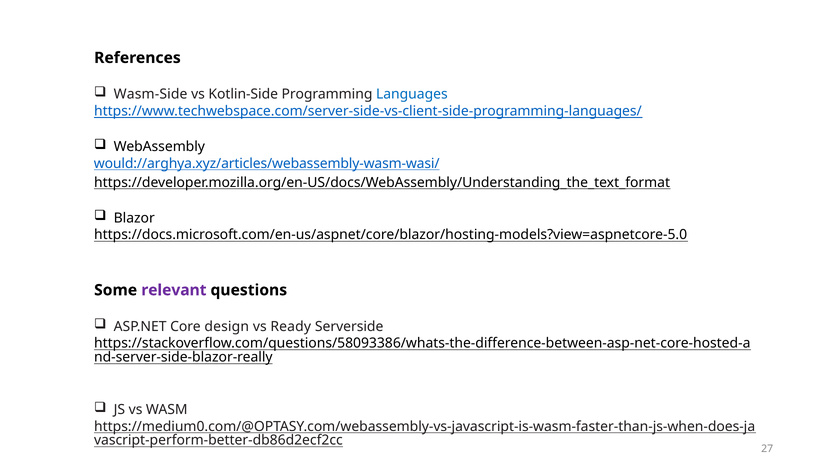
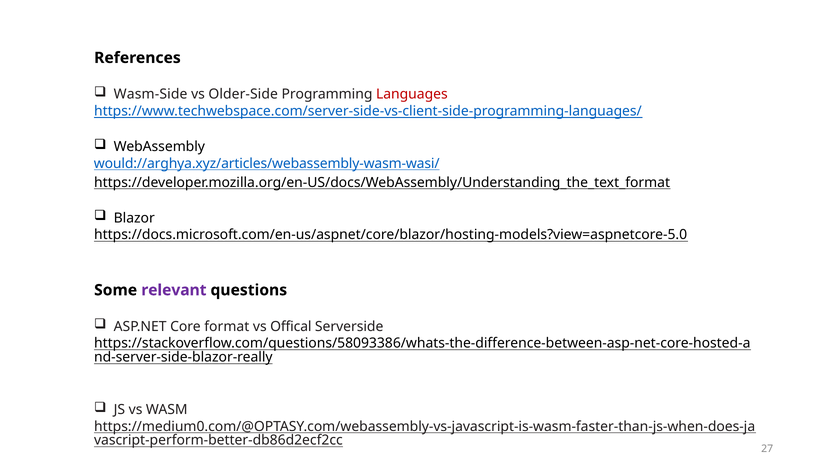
Kotlin-Side: Kotlin-Side -> Older-Side
Languages colour: blue -> red
design: design -> format
Ready: Ready -> Offical
